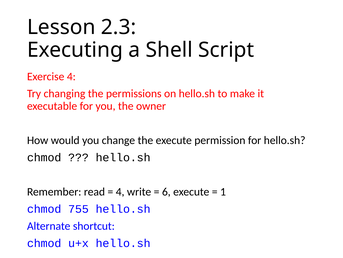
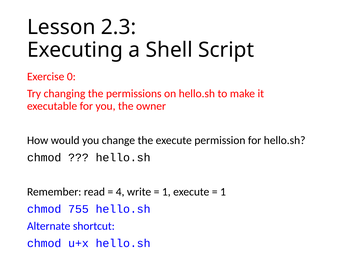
Exercise 4: 4 -> 0
6 at (166, 191): 6 -> 1
